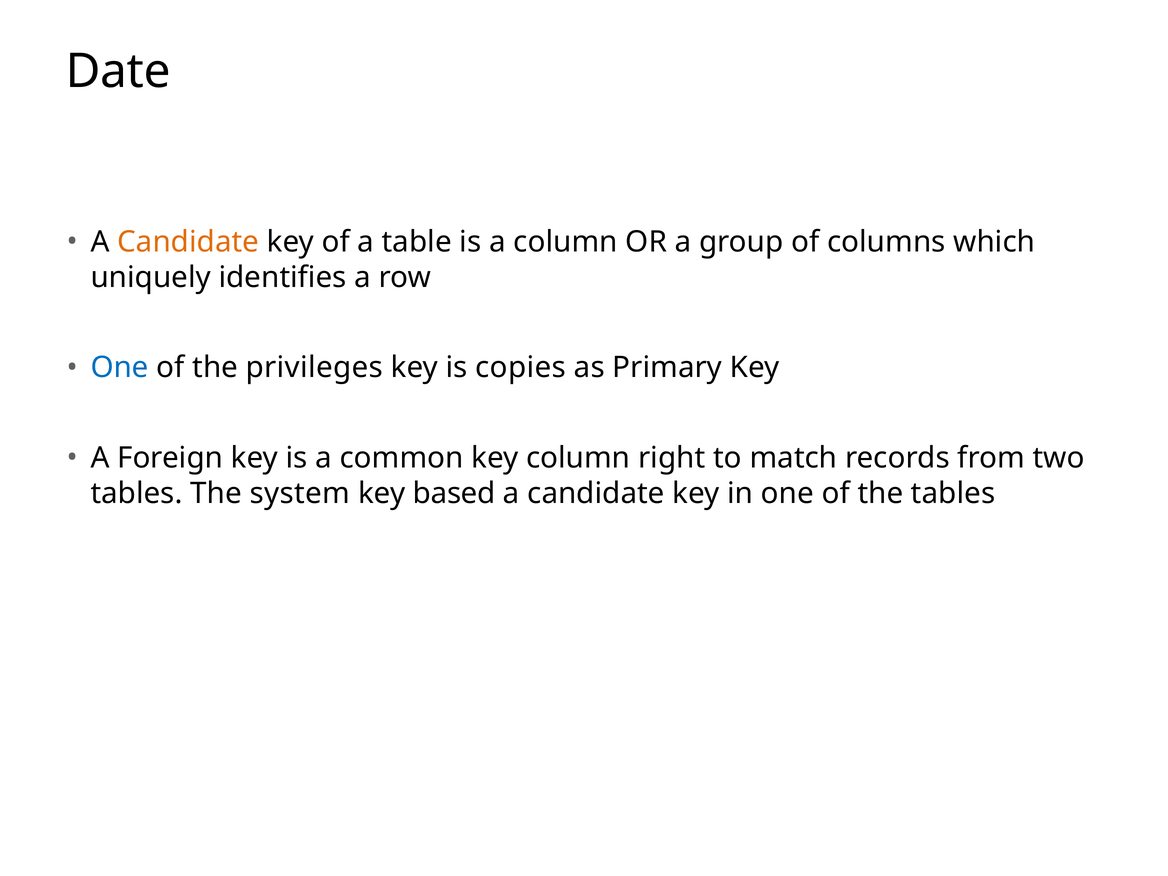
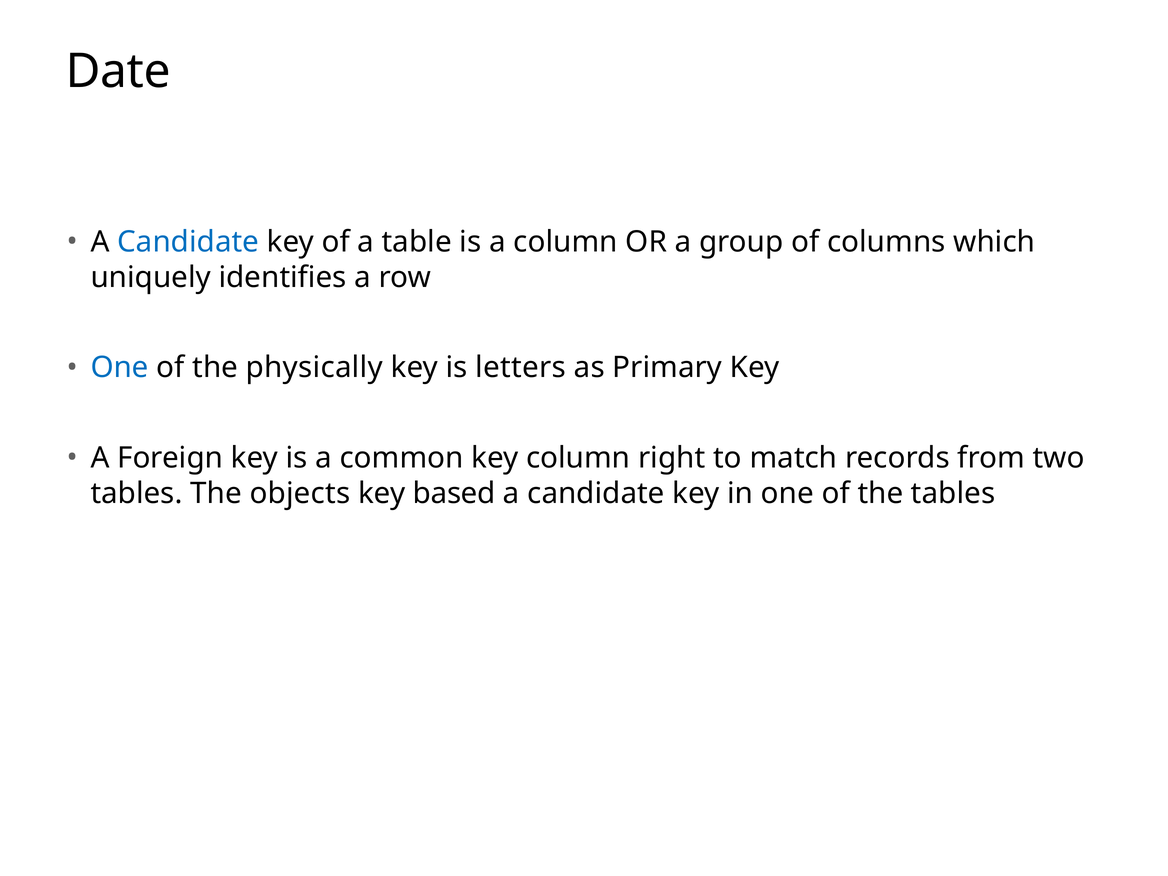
Candidate at (188, 242) colour: orange -> blue
privileges: privileges -> physically
copies: copies -> letters
system: system -> objects
